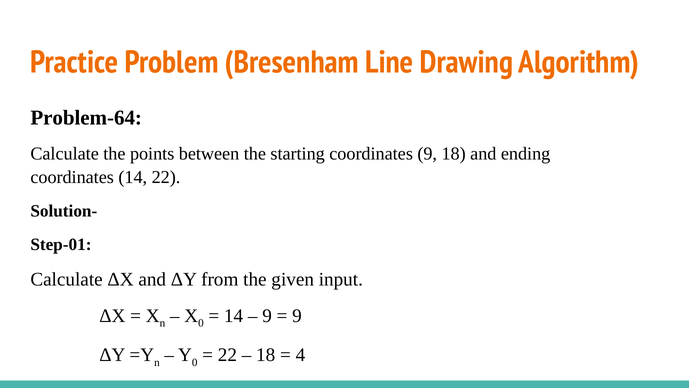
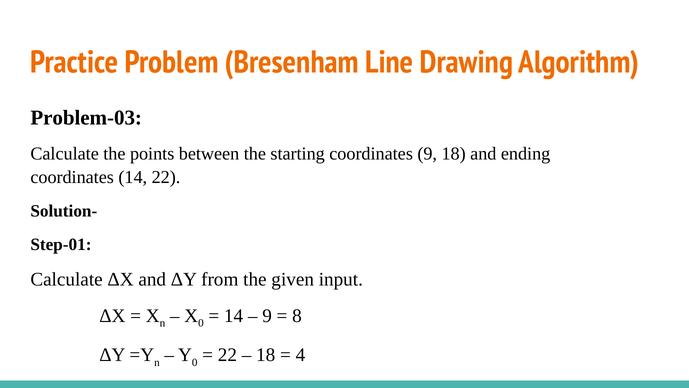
Problem-64: Problem-64 -> Problem-03
9 at (297, 315): 9 -> 8
